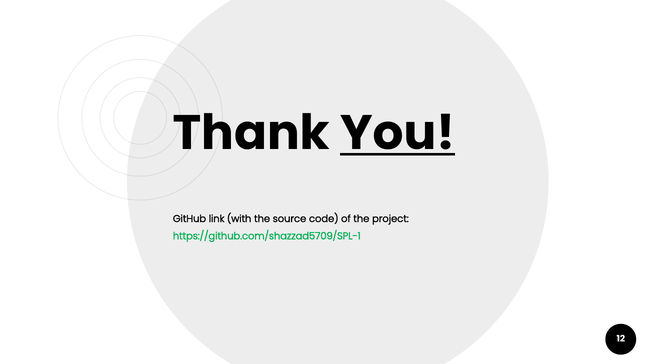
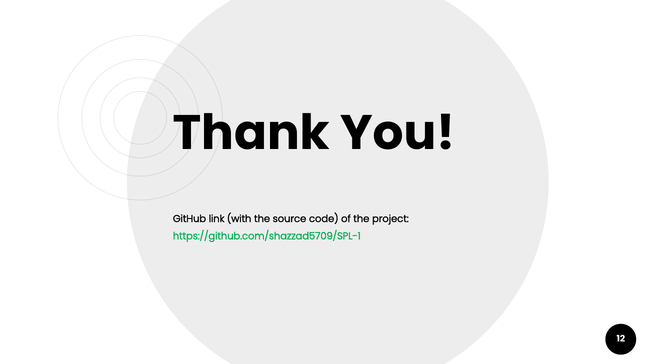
You underline: present -> none
